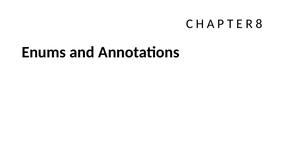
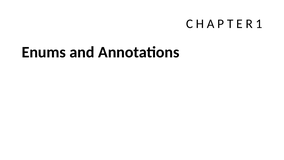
8: 8 -> 1
